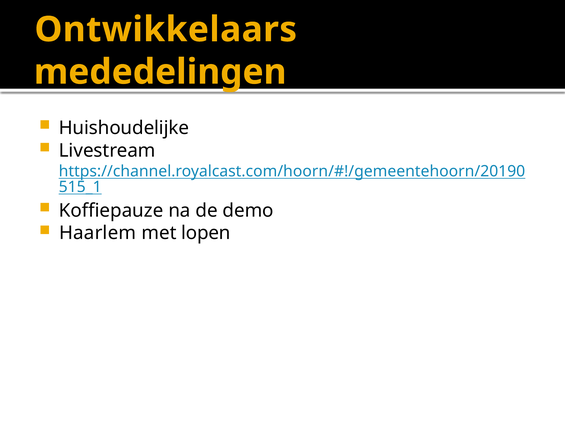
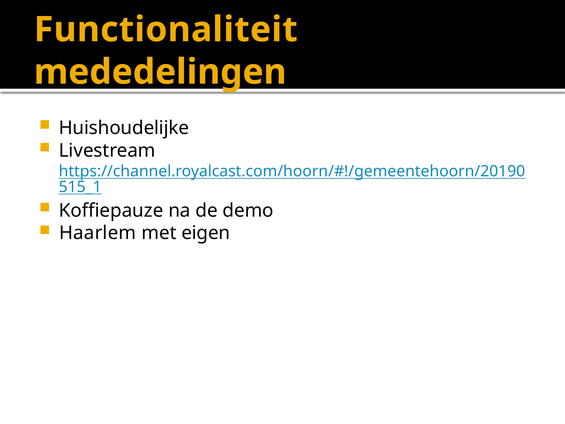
Ontwikkelaars: Ontwikkelaars -> Functionaliteit
lopen: lopen -> eigen
